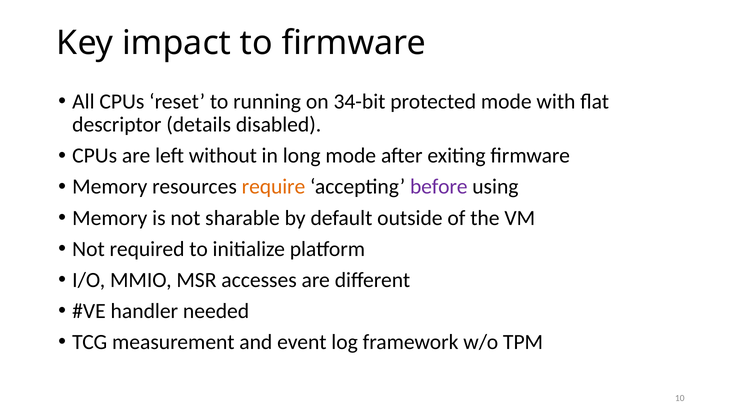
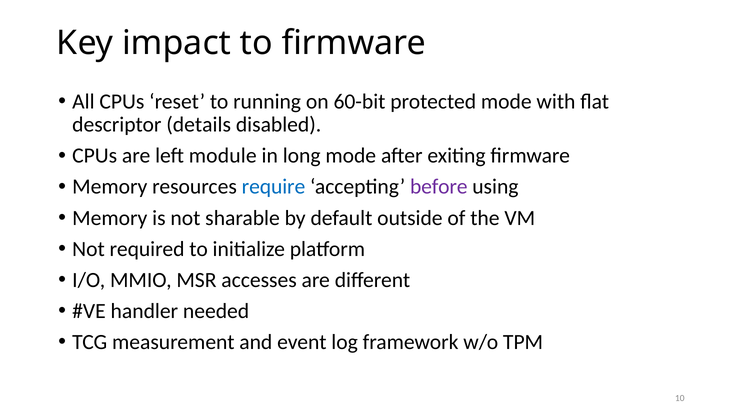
34-bit: 34-bit -> 60-bit
without: without -> module
require colour: orange -> blue
